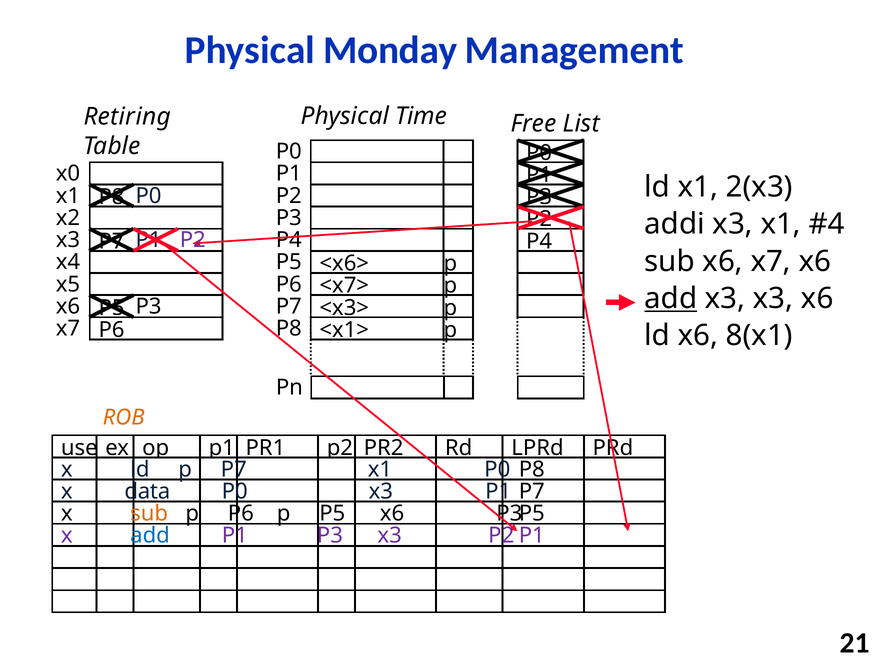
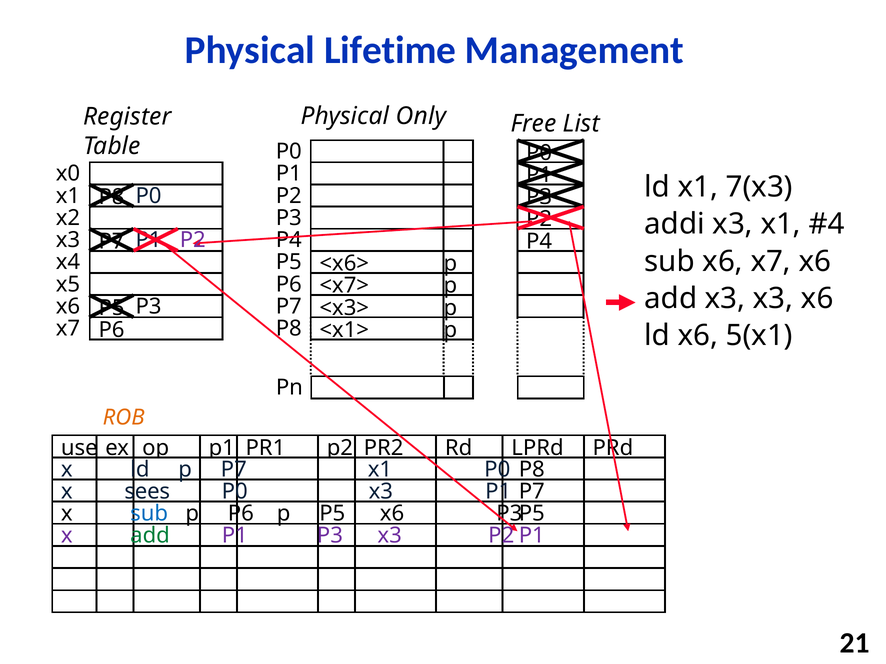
Monday: Monday -> Lifetime
Time: Time -> Only
Retiring: Retiring -> Register
2(x3: 2(x3 -> 7(x3
add at (671, 299) underline: present -> none
8(x1: 8(x1 -> 5(x1
data: data -> sees
sub at (149, 514) colour: orange -> blue
add at (150, 536) colour: blue -> green
